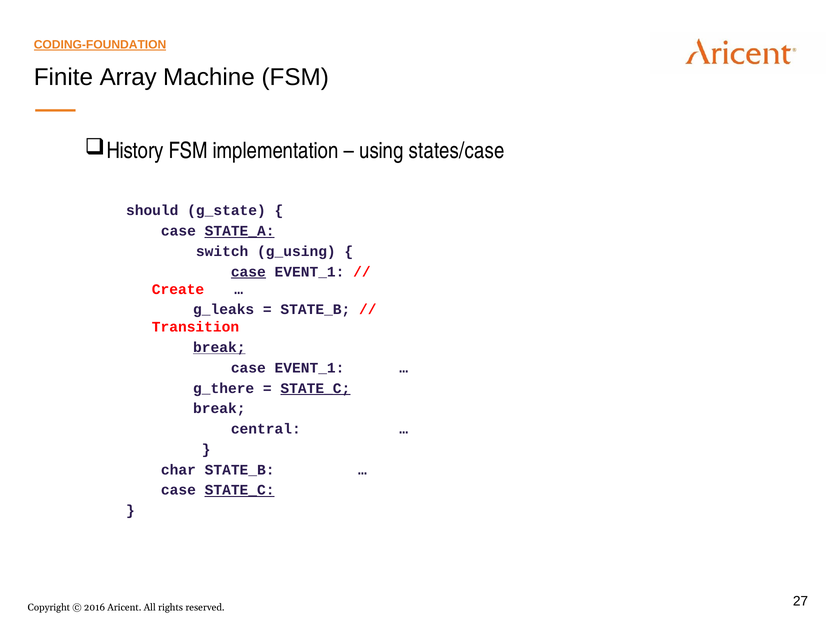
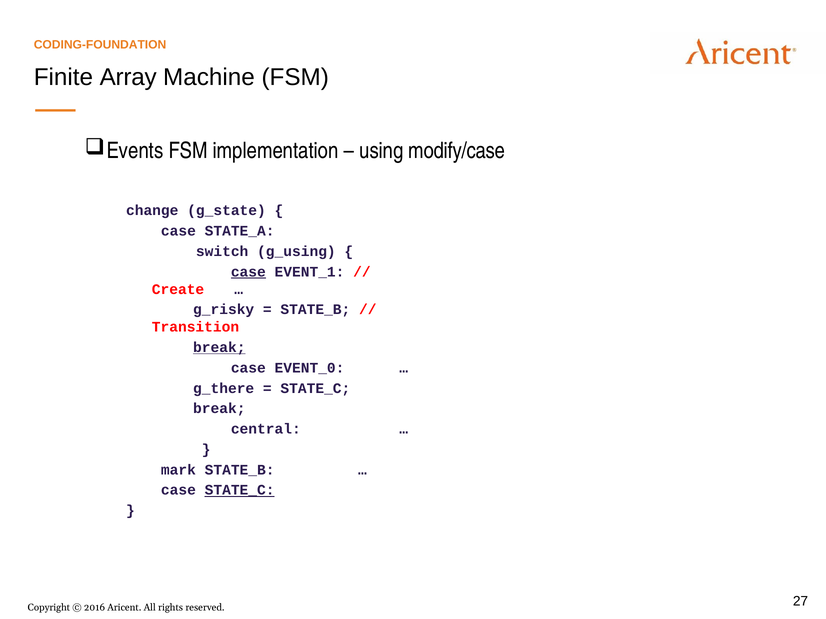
CODING-FOUNDATION underline: present -> none
History: History -> Events
states/case: states/case -> modify/case
should: should -> change
STATE_A underline: present -> none
g_leaks: g_leaks -> g_risky
EVENT_1 at (310, 368): EVENT_1 -> EVENT_0
STATE_C at (315, 388) underline: present -> none
char: char -> mark
